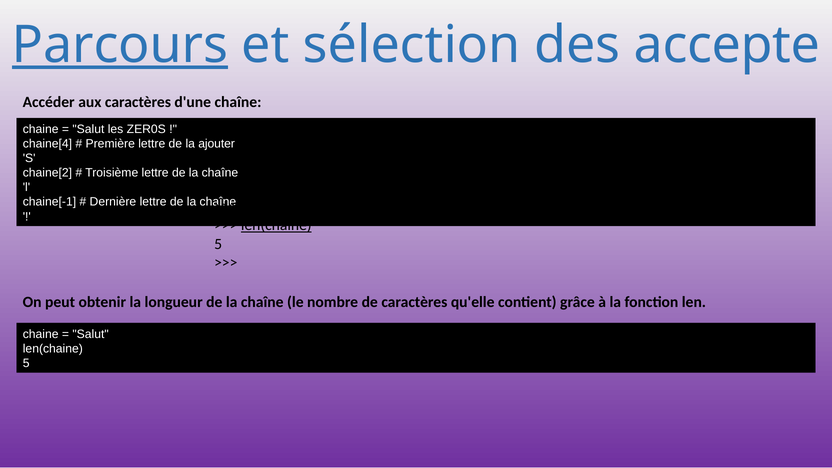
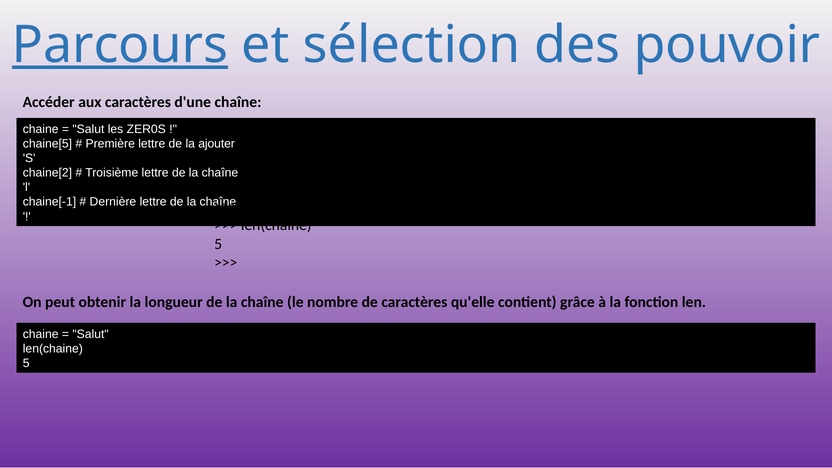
accepte: accepte -> pouvoir
chaine[4: chaine[4 -> chaine[5
len(chaine at (276, 225) underline: present -> none
